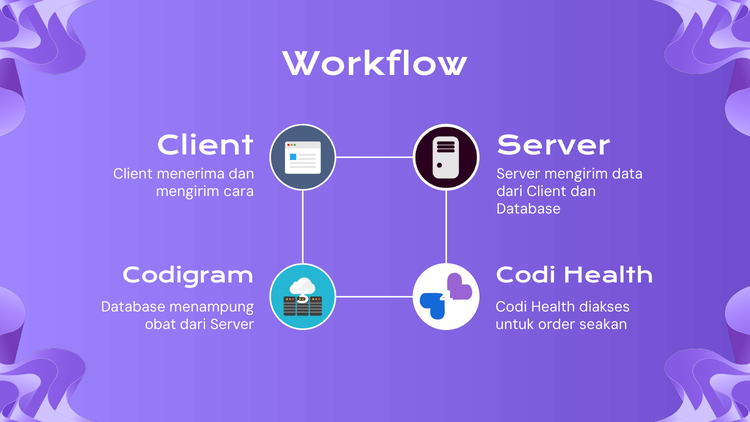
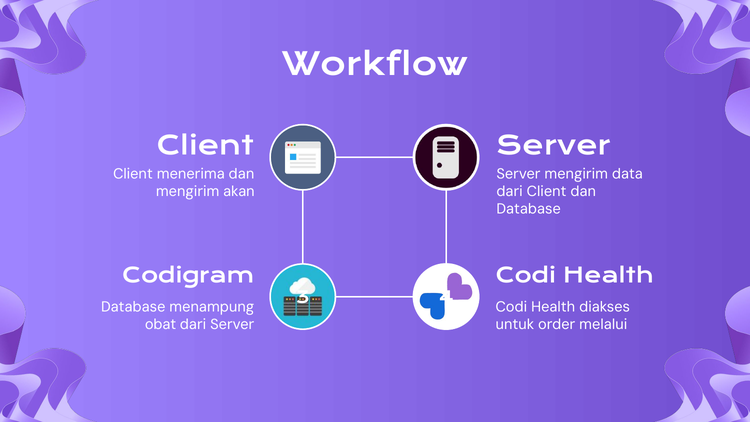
cara: cara -> akan
seakan: seakan -> melalui
